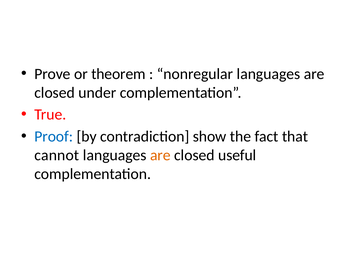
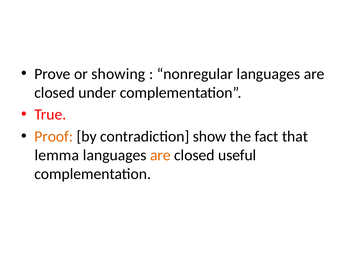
theorem: theorem -> showing
Proof colour: blue -> orange
cannot: cannot -> lemma
